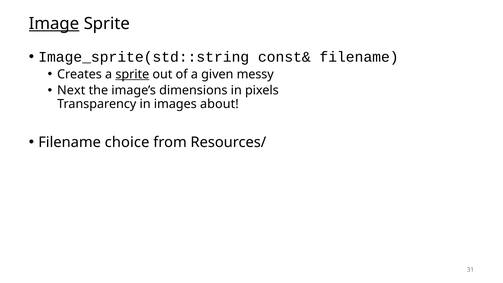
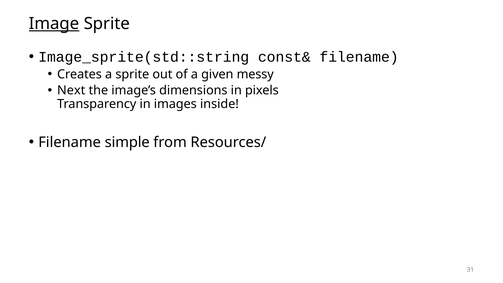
sprite at (132, 74) underline: present -> none
about: about -> inside
choice: choice -> simple
